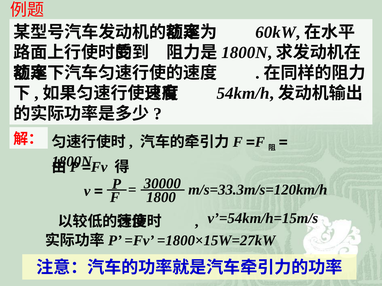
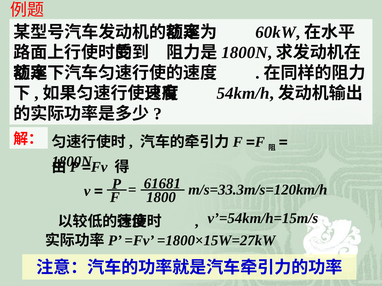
30000: 30000 -> 61681
